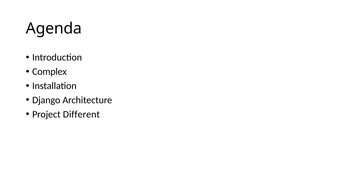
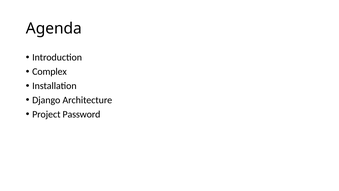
Different: Different -> Password
